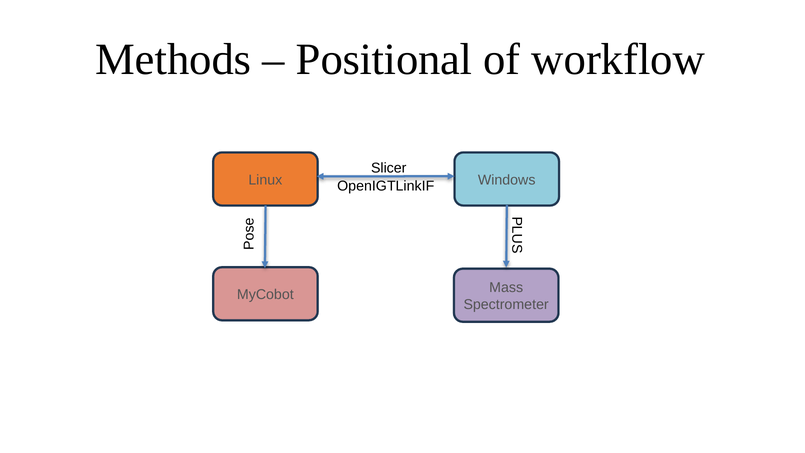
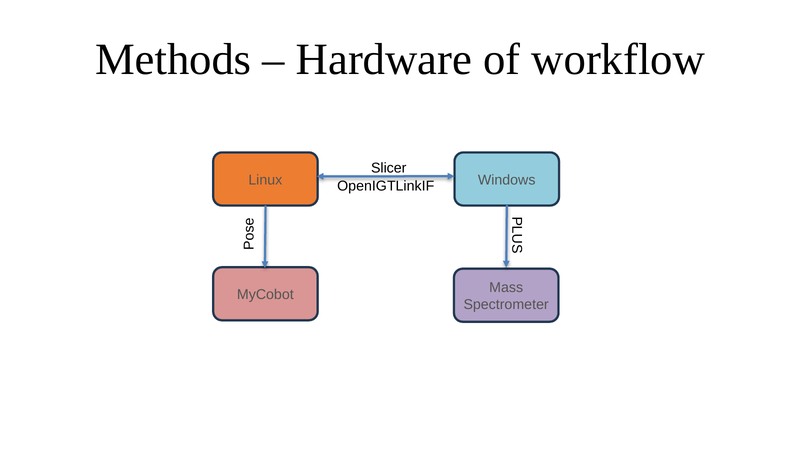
Positional: Positional -> Hardware
